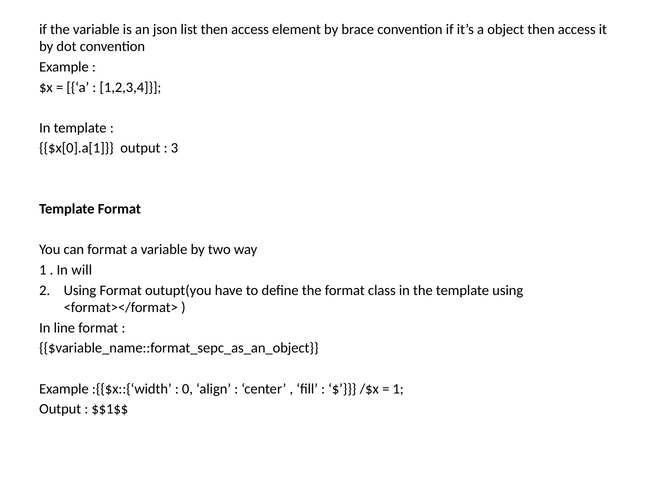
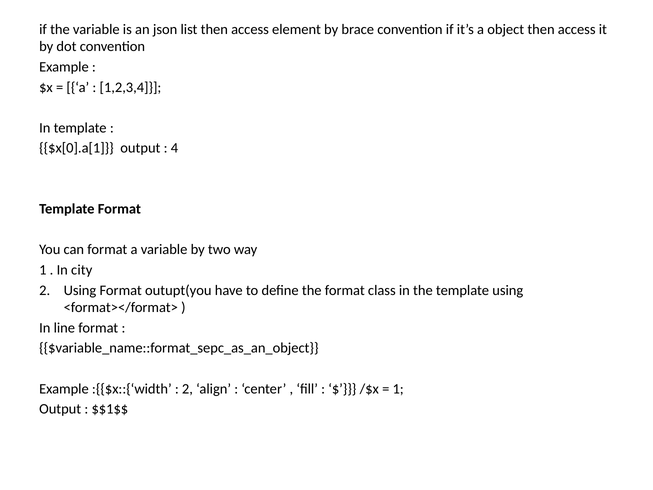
3: 3 -> 4
will: will -> city
0 at (187, 389): 0 -> 2
